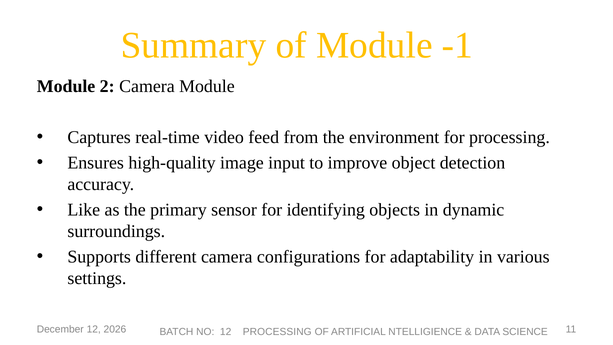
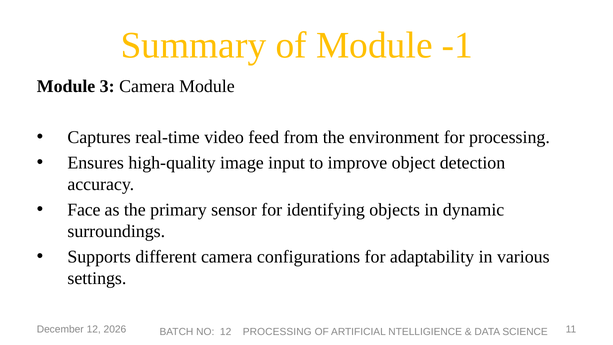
2: 2 -> 3
Like: Like -> Face
